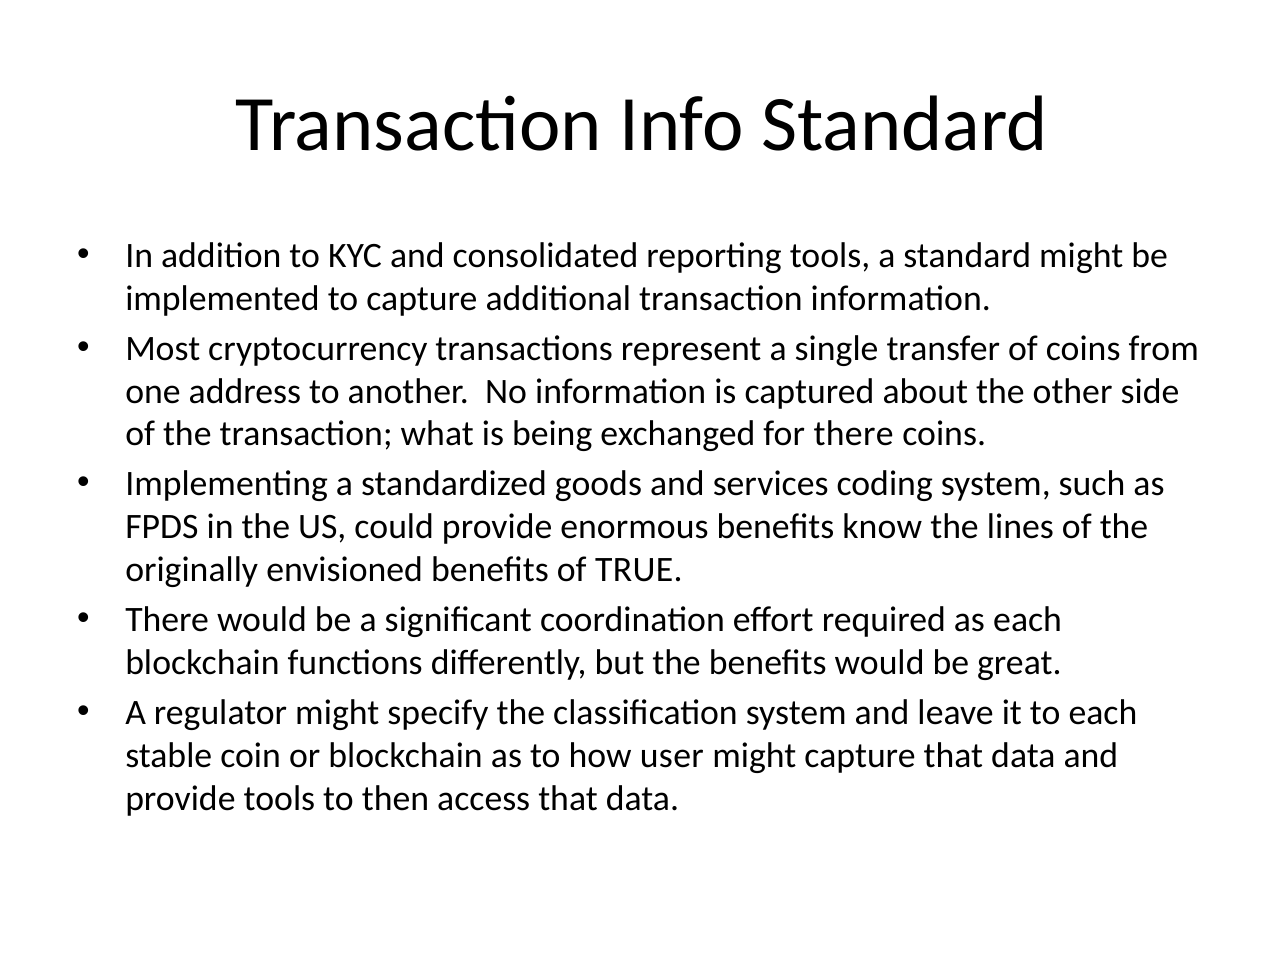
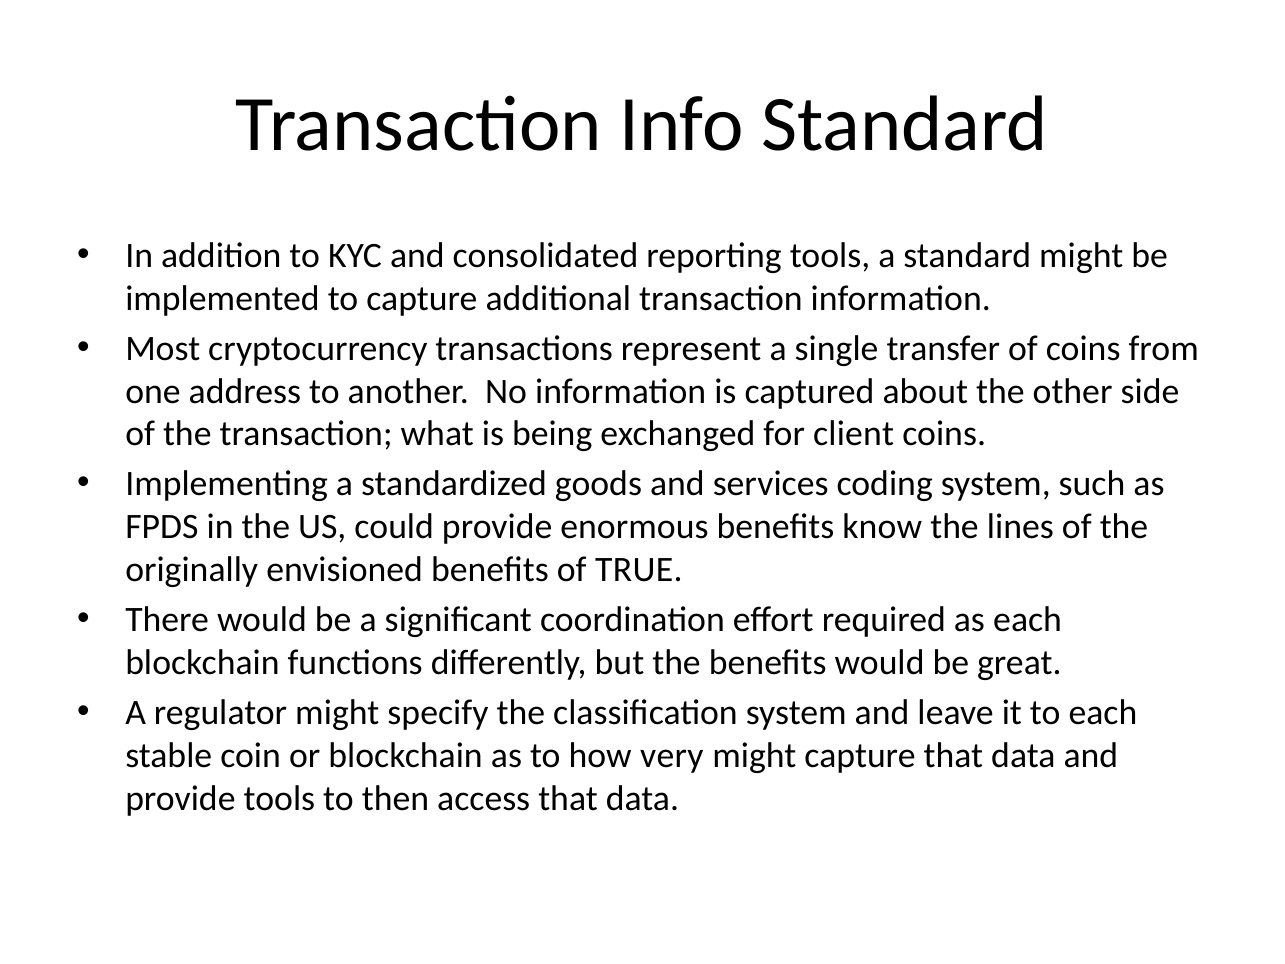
for there: there -> client
user: user -> very
